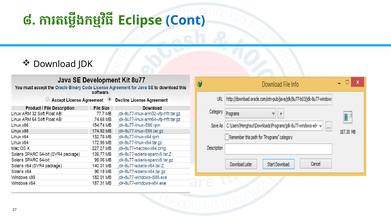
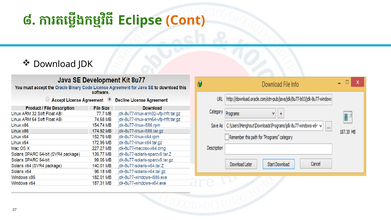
Cont colour: blue -> orange
